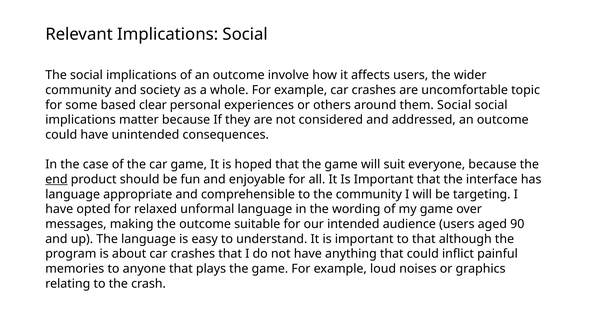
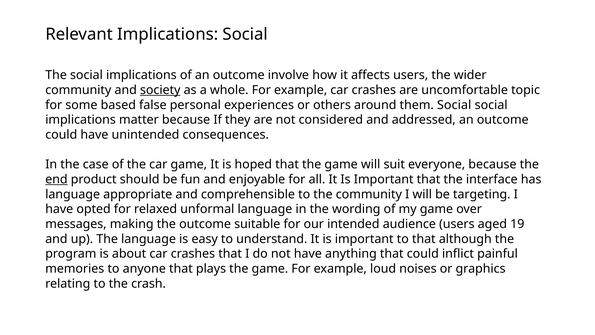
society underline: none -> present
clear: clear -> false
90: 90 -> 19
